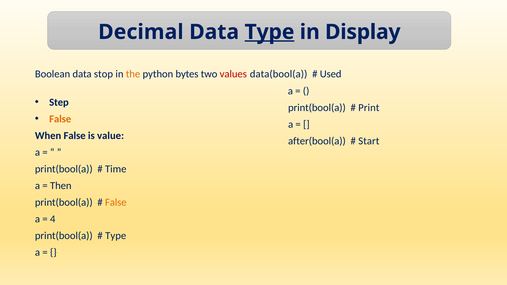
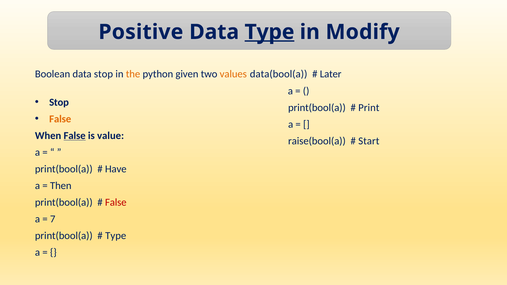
Decimal: Decimal -> Positive
Display: Display -> Modify
bytes: bytes -> given
values colour: red -> orange
Used: Used -> Later
Step at (59, 102): Step -> Stop
False at (75, 136) underline: none -> present
after(bool(a: after(bool(a -> raise(bool(a
Time: Time -> Have
False at (116, 202) colour: orange -> red
4: 4 -> 7
